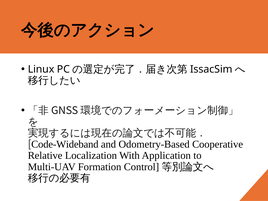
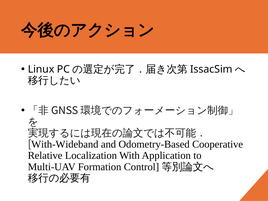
Code-Wideband: Code-Wideband -> With-Wideband
